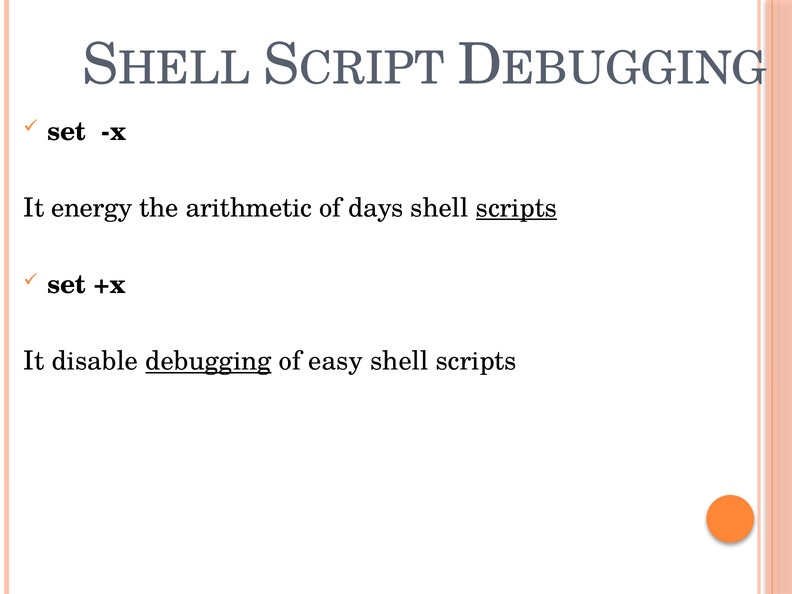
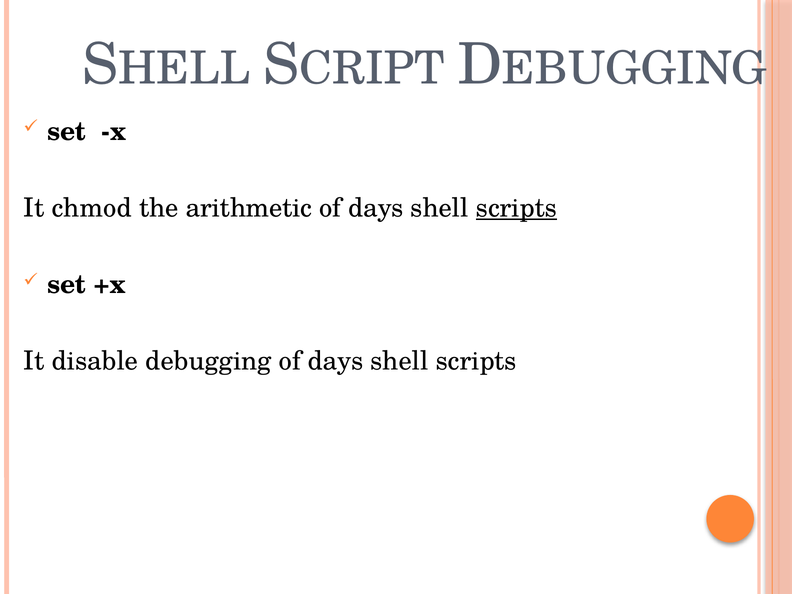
energy: energy -> chmod
debugging underline: present -> none
easy at (336, 361): easy -> days
